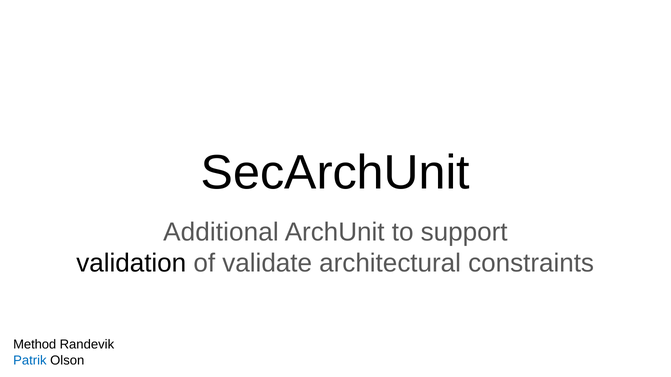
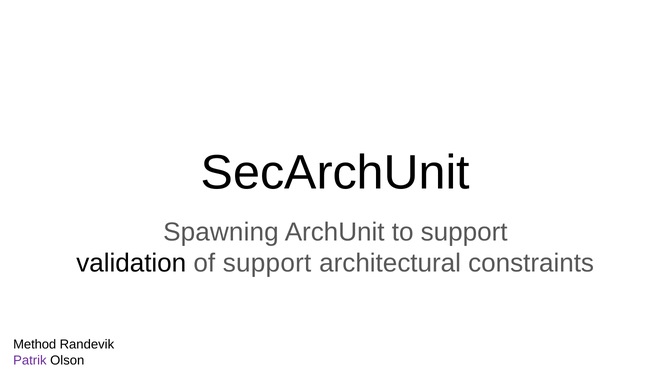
Additional: Additional -> Spawning
of validate: validate -> support
Patrik colour: blue -> purple
